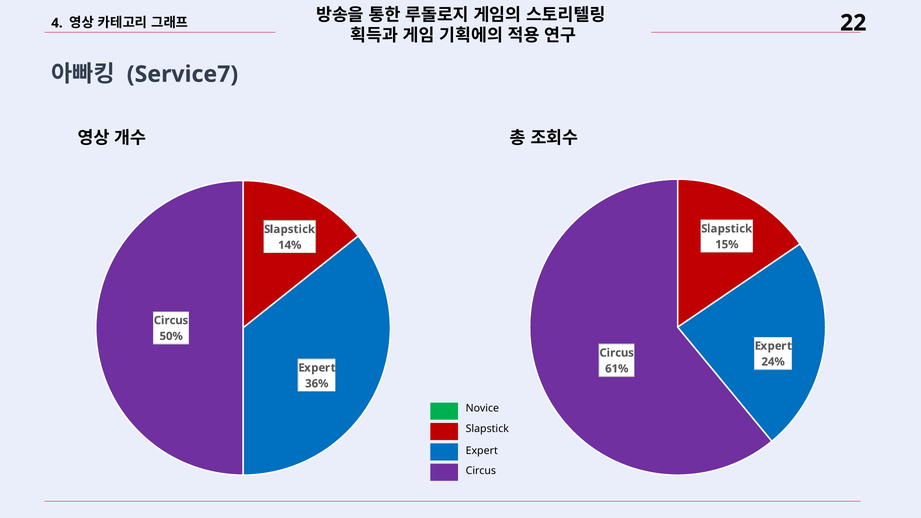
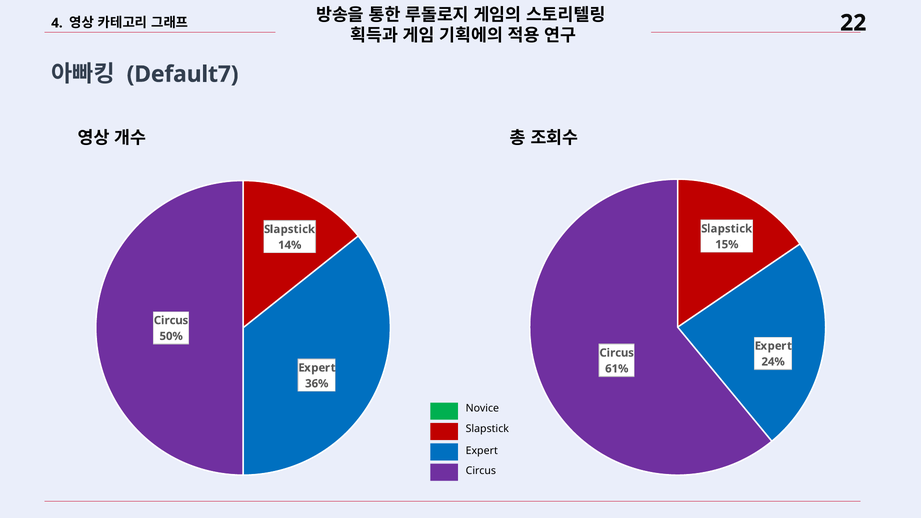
Service7: Service7 -> Default7
